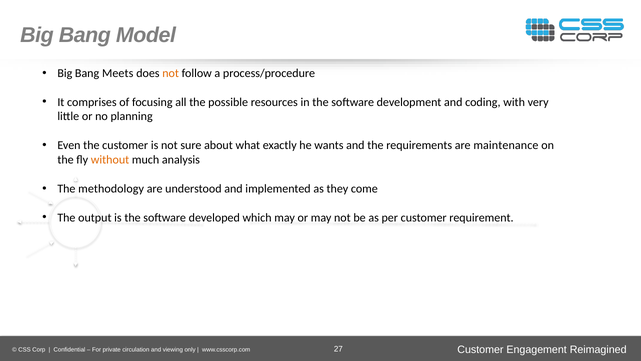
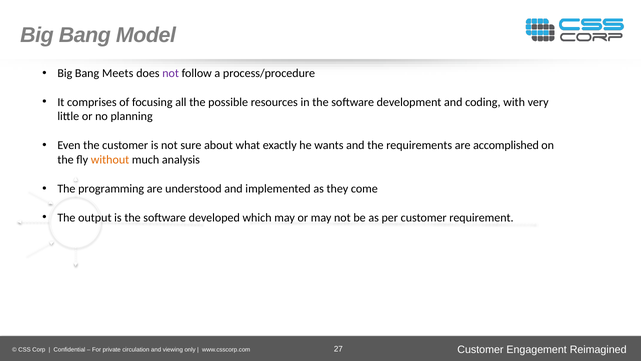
not at (171, 73) colour: orange -> purple
maintenance: maintenance -> accomplished
methodology: methodology -> programming
